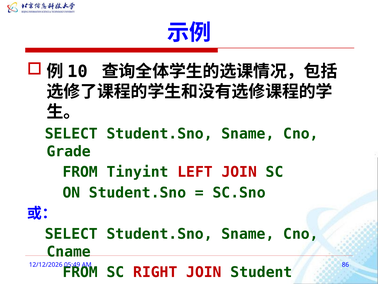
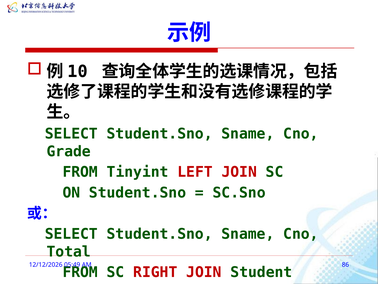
Cname: Cname -> Total
